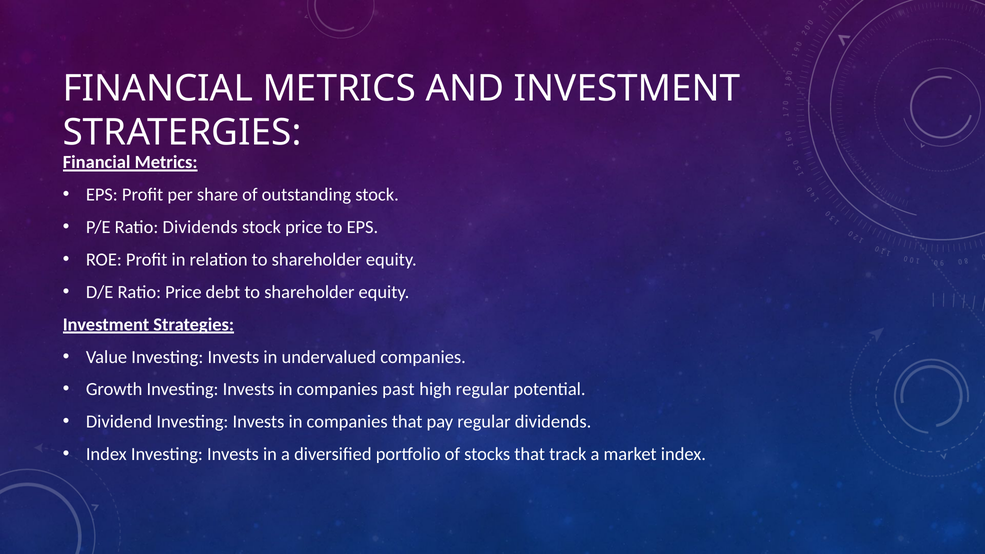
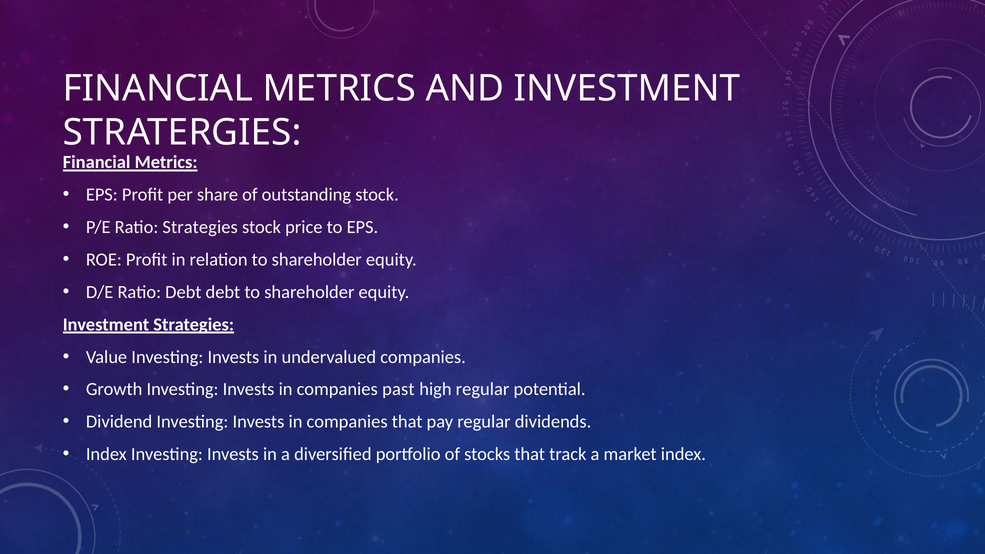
Ratio Dividends: Dividends -> Strategies
Ratio Price: Price -> Debt
